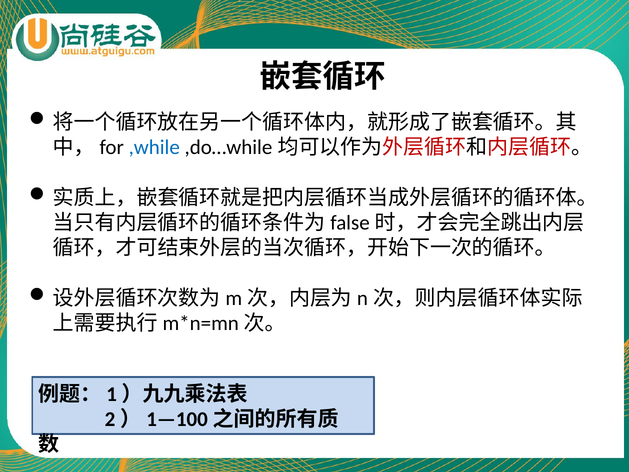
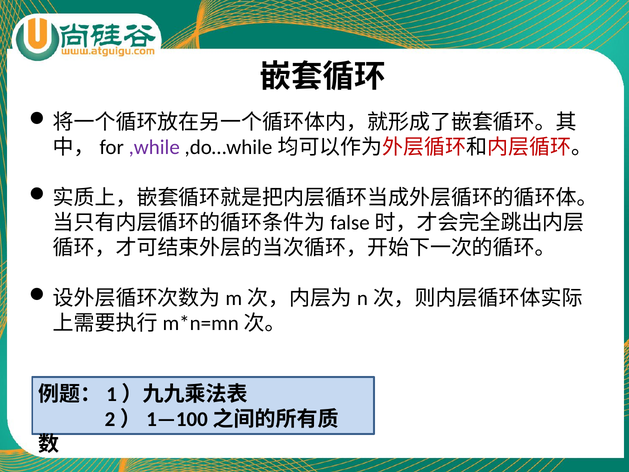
,while colour: blue -> purple
